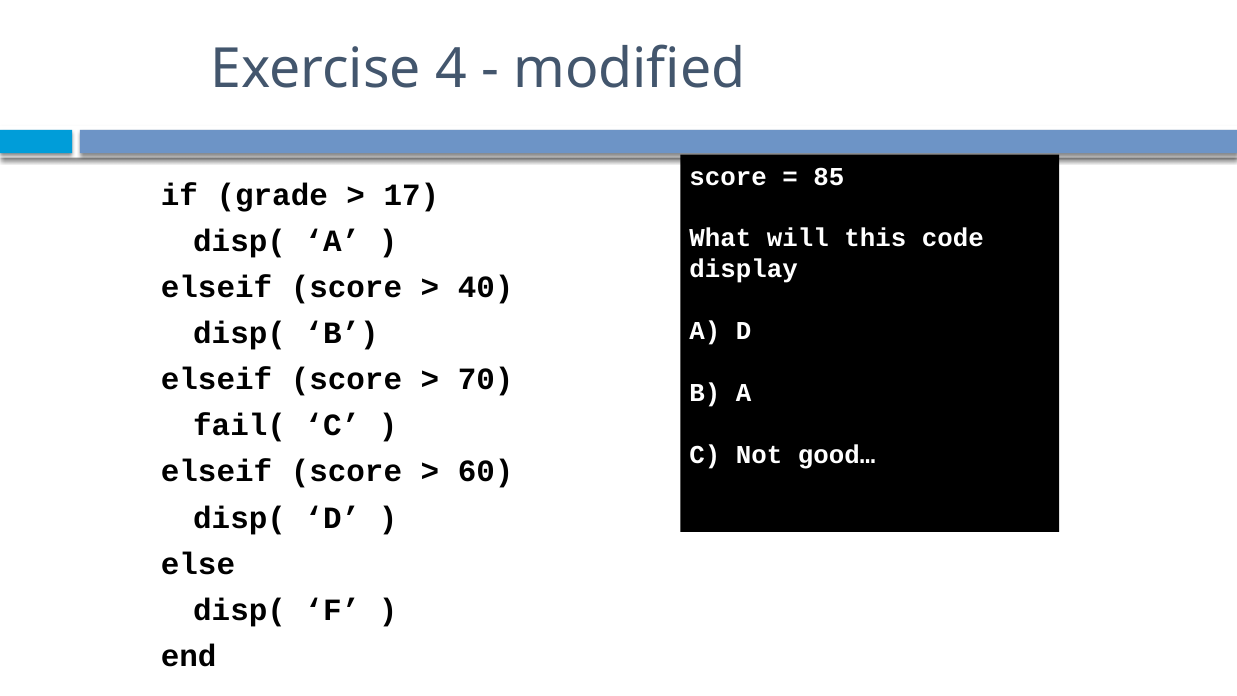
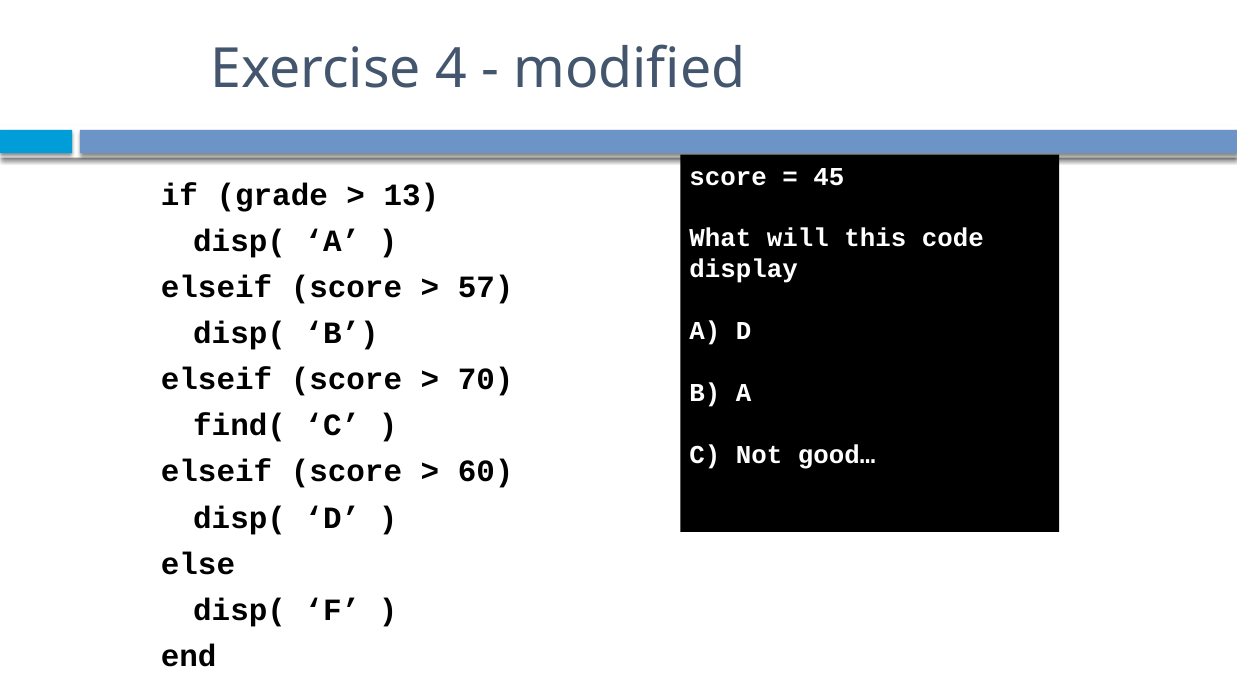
85: 85 -> 45
17: 17 -> 13
40: 40 -> 57
fail(: fail( -> find(
